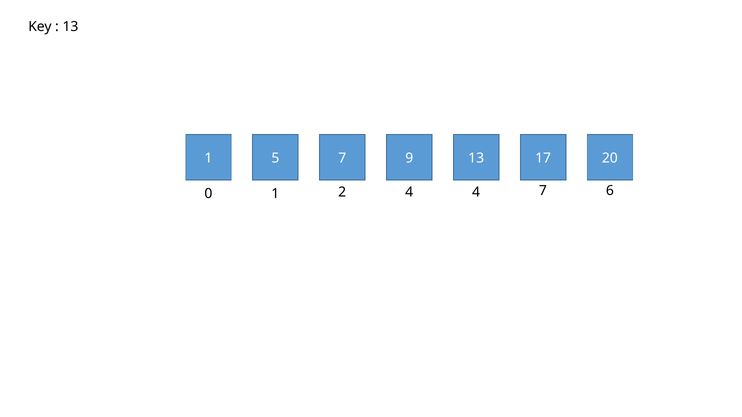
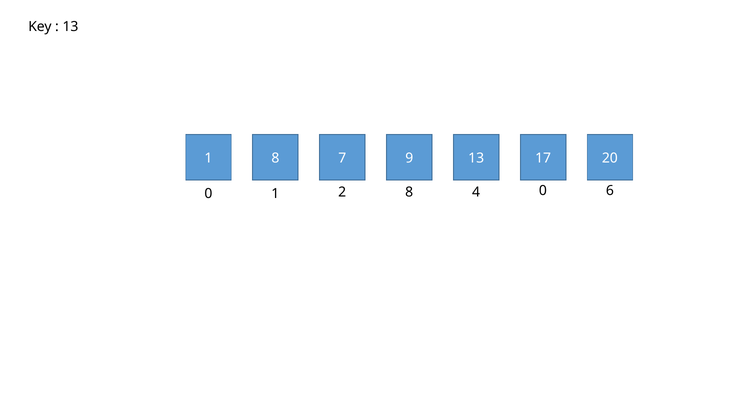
1 5: 5 -> 8
2 4: 4 -> 8
4 7: 7 -> 0
